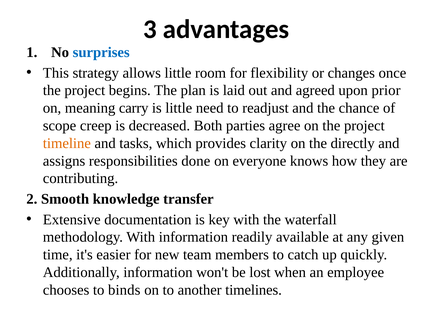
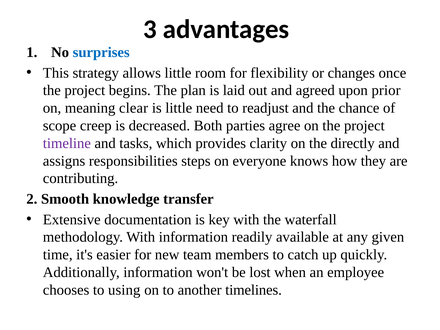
carry: carry -> clear
timeline colour: orange -> purple
done: done -> steps
binds: binds -> using
